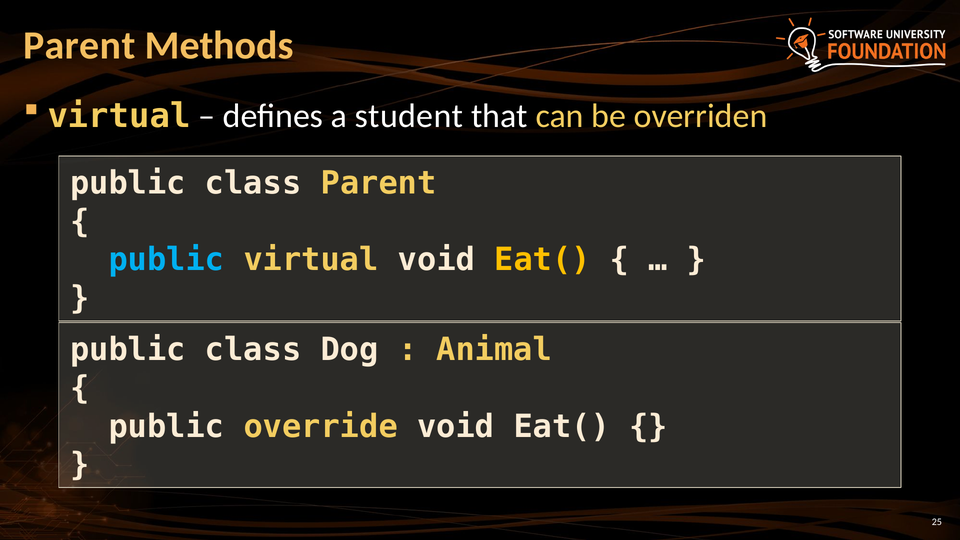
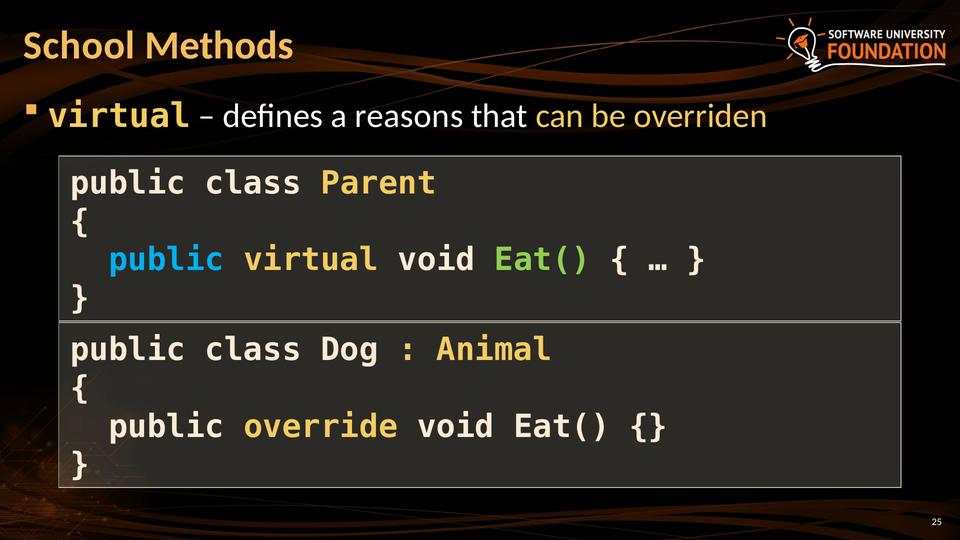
Parent at (79, 46): Parent -> School
student: student -> reasons
Eat( at (542, 260) colour: yellow -> light green
